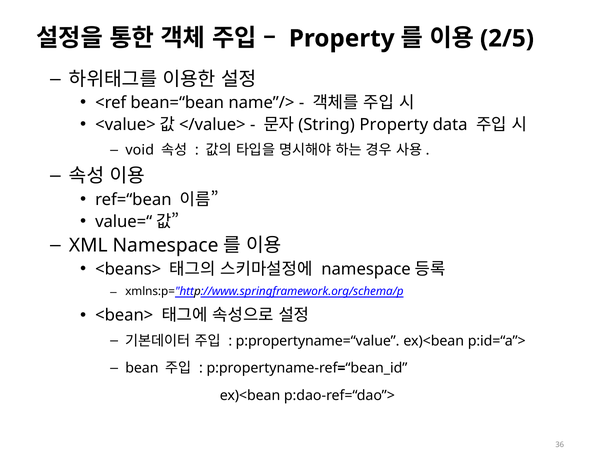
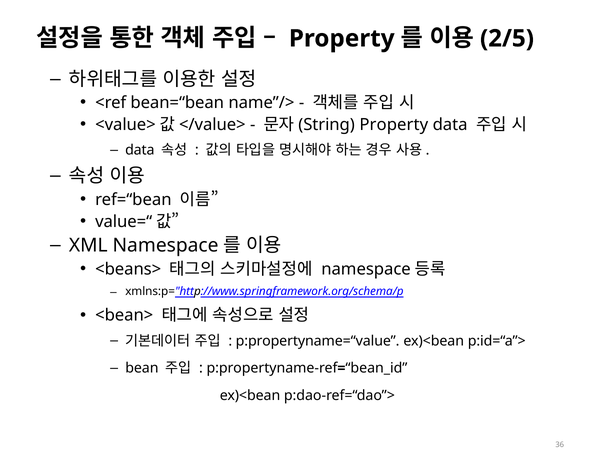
void at (140, 150): void -> data
